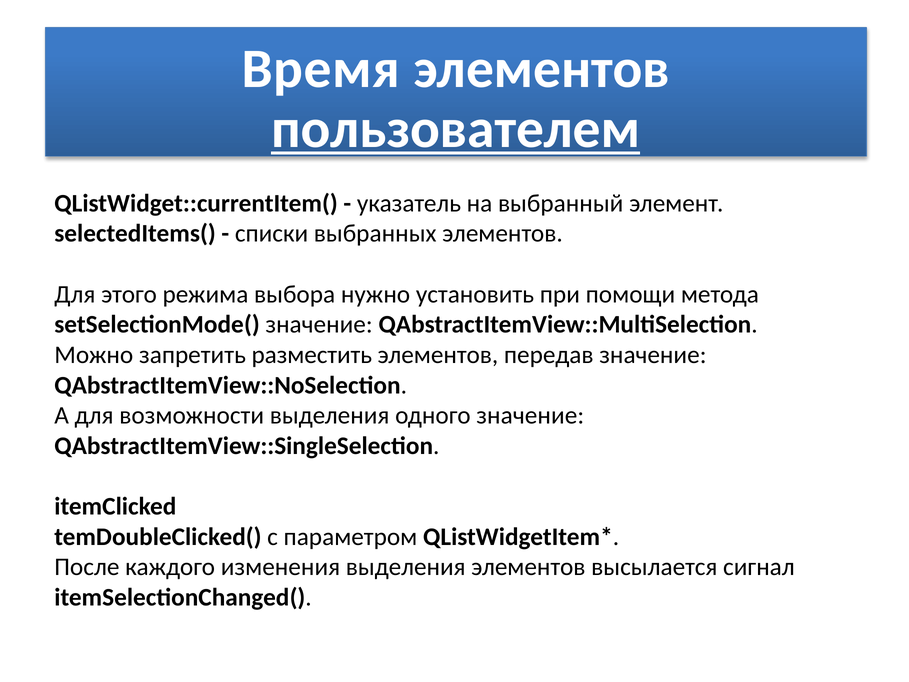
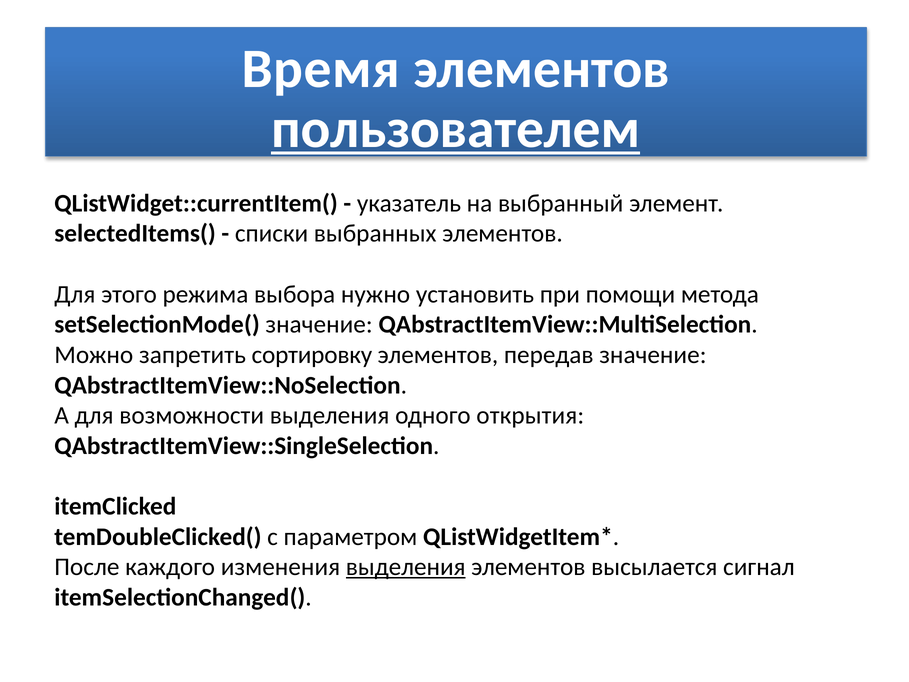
разместить: разместить -> сортировку
одного значение: значение -> открытия
выделения at (406, 567) underline: none -> present
